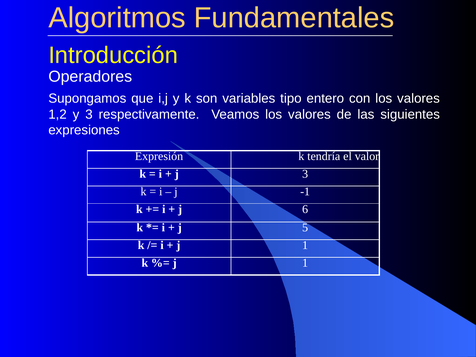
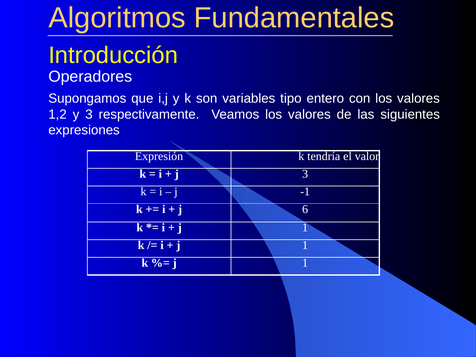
5 at (305, 228): 5 -> 1
